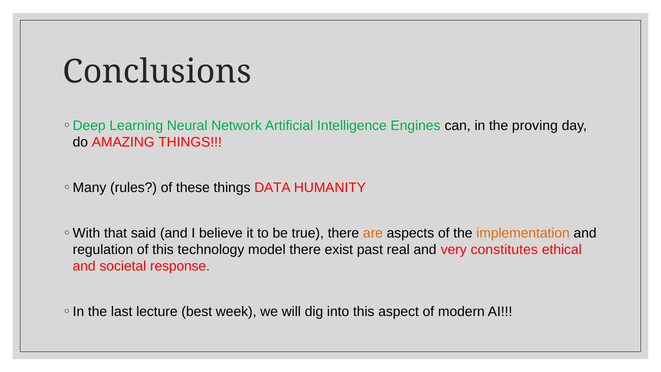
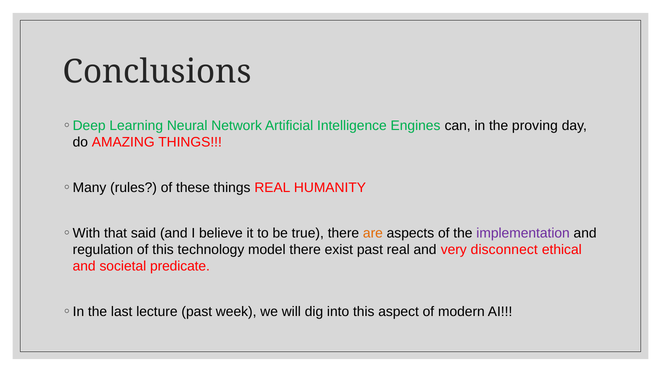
things DATA: DATA -> REAL
implementation colour: orange -> purple
constitutes: constitutes -> disconnect
response: response -> predicate
lecture best: best -> past
